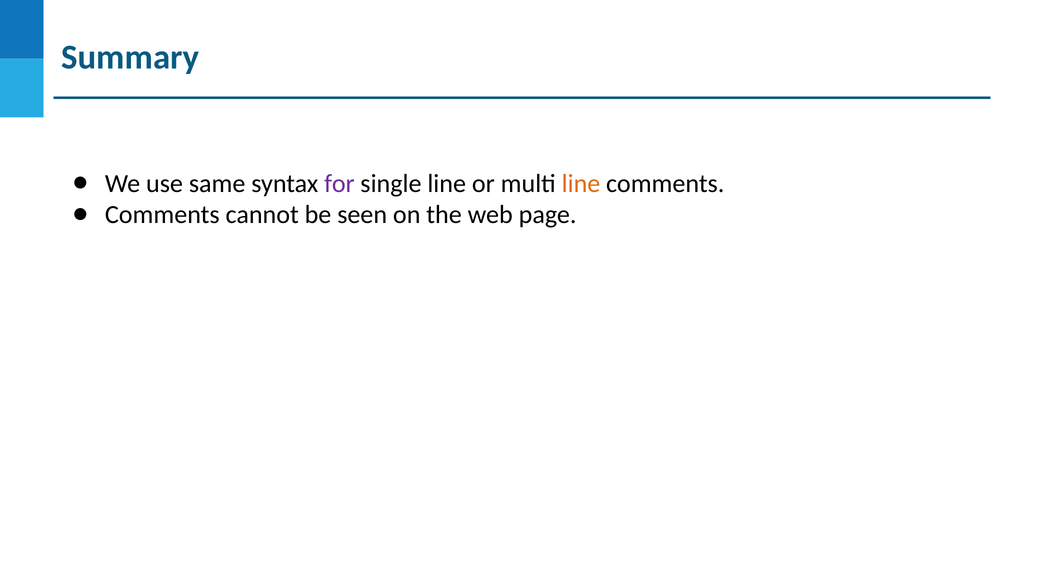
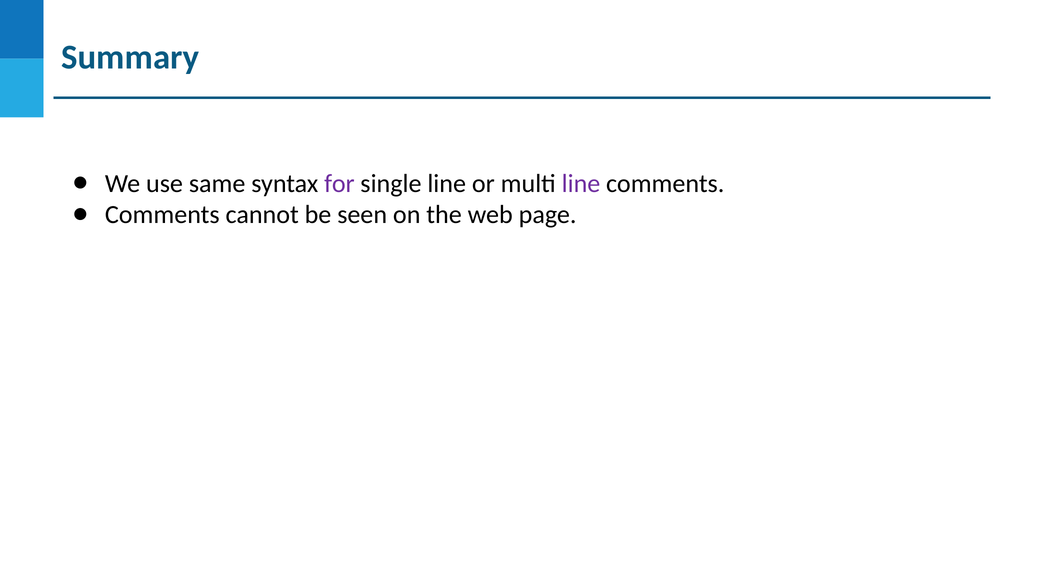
line at (581, 183) colour: orange -> purple
